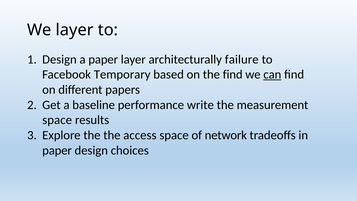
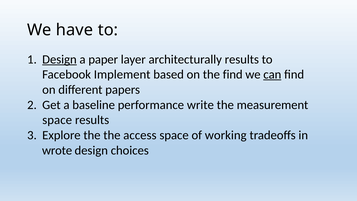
We layer: layer -> have
Design at (59, 59) underline: none -> present
architecturally failure: failure -> results
Temporary: Temporary -> Implement
network: network -> working
paper at (57, 150): paper -> wrote
